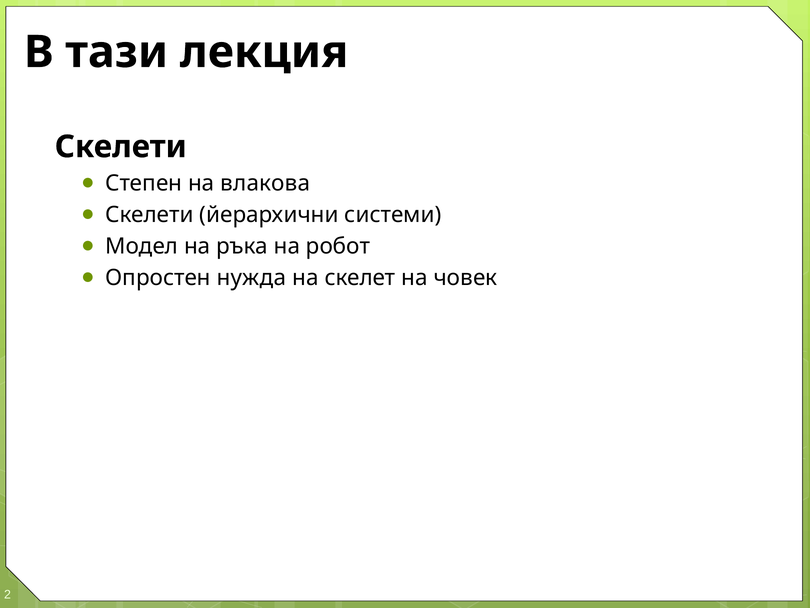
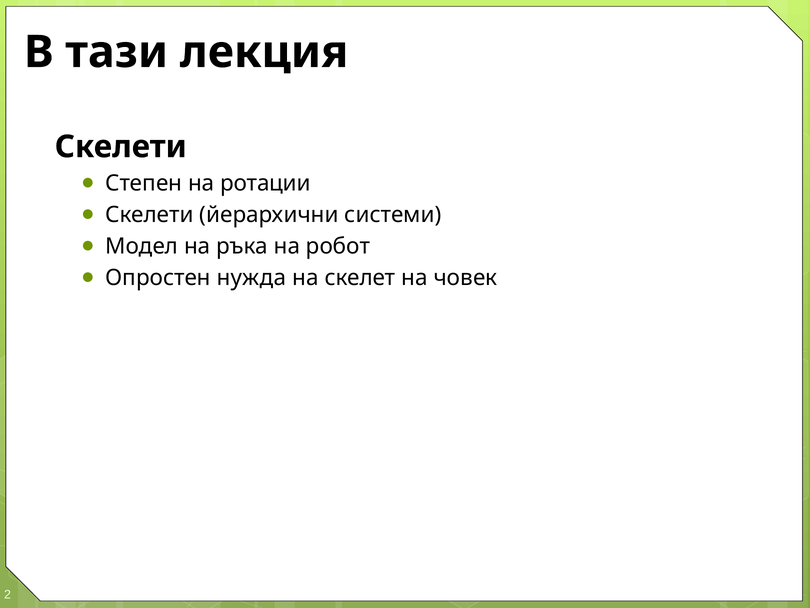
влакова: влакова -> ротации
